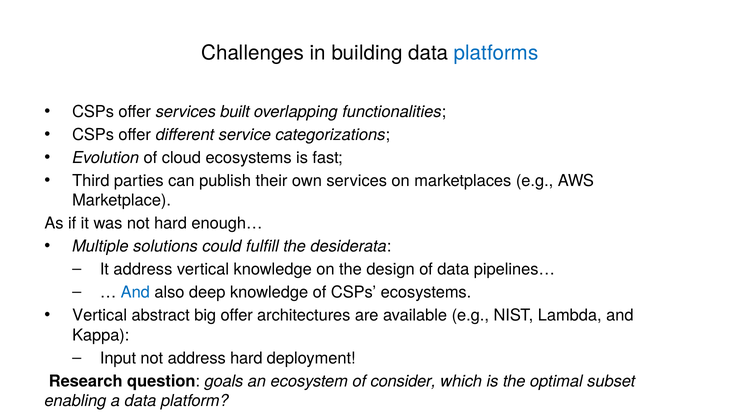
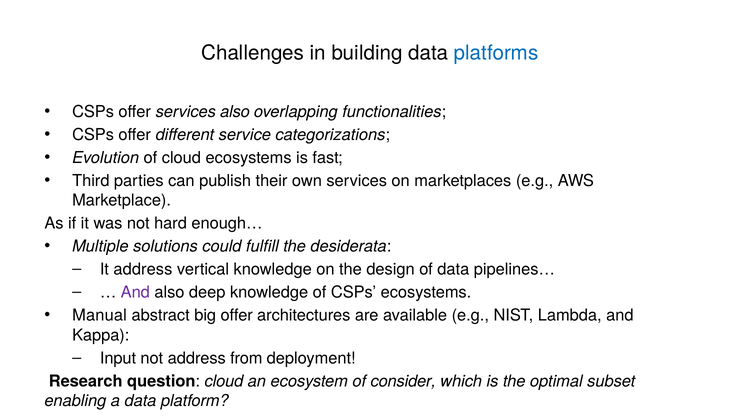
services built: built -> also
And at (135, 293) colour: blue -> purple
Vertical at (100, 316): Vertical -> Manual
address hard: hard -> from
question goals: goals -> cloud
